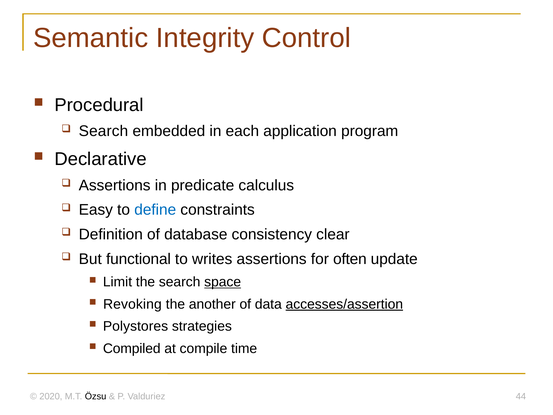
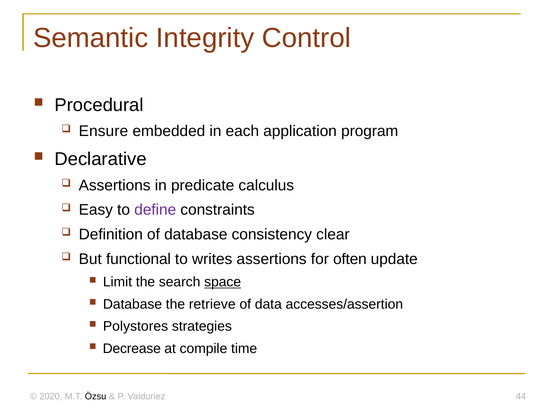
Search at (103, 131): Search -> Ensure
define colour: blue -> purple
Revoking at (132, 304): Revoking -> Database
another: another -> retrieve
accesses/assertion underline: present -> none
Compiled: Compiled -> Decrease
